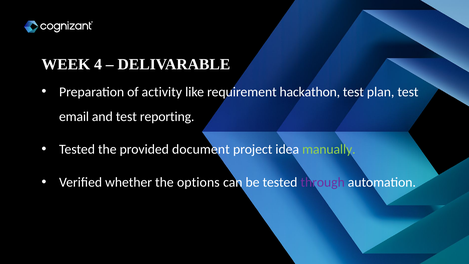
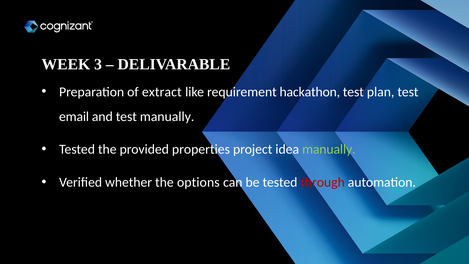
4: 4 -> 3
activity: activity -> extract
test reporting: reporting -> manually
document: document -> properties
through colour: purple -> red
